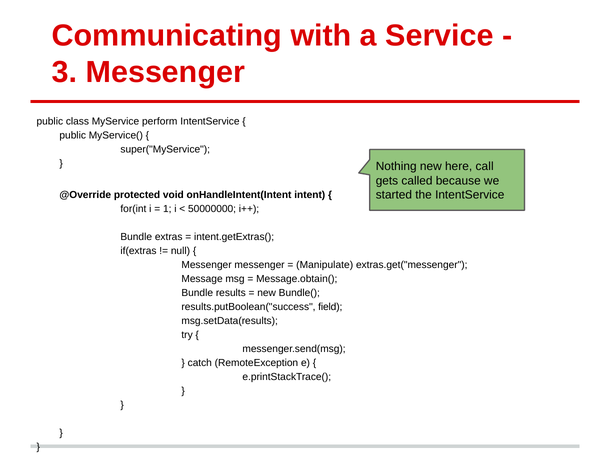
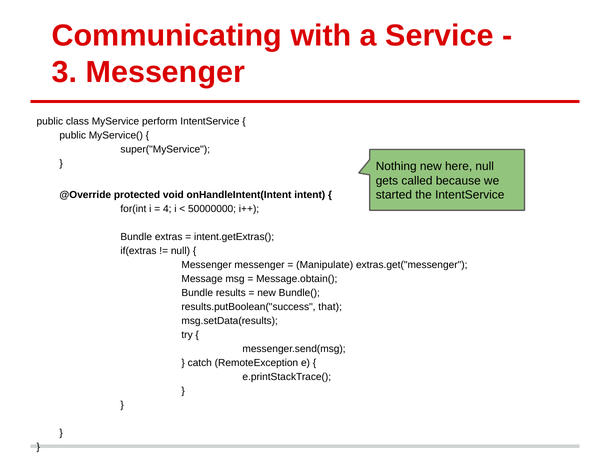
here call: call -> null
1: 1 -> 4
field: field -> that
